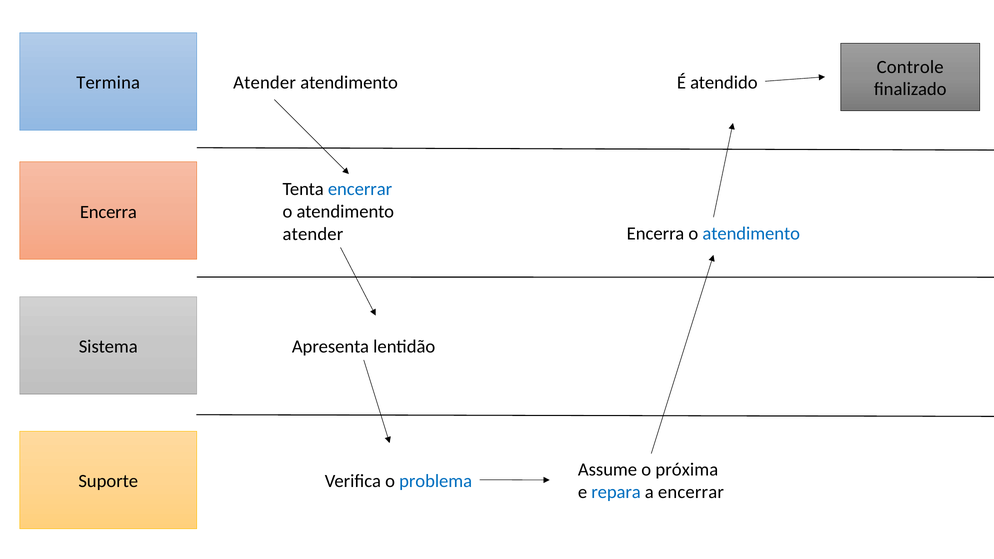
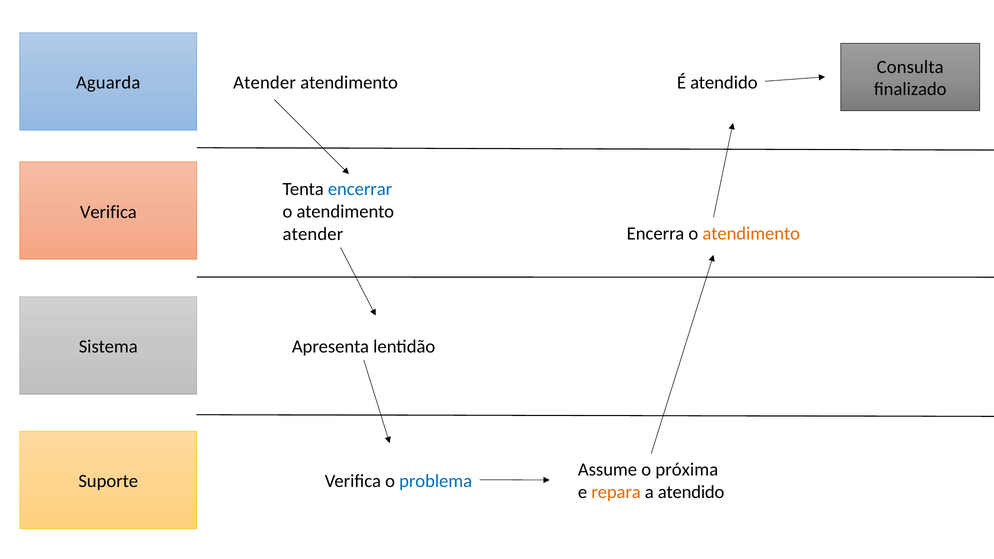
Controle: Controle -> Consulta
Termina: Termina -> Aguarda
Encerra at (108, 212): Encerra -> Verifica
atendimento at (751, 233) colour: blue -> orange
repara colour: blue -> orange
a encerrar: encerrar -> atendido
